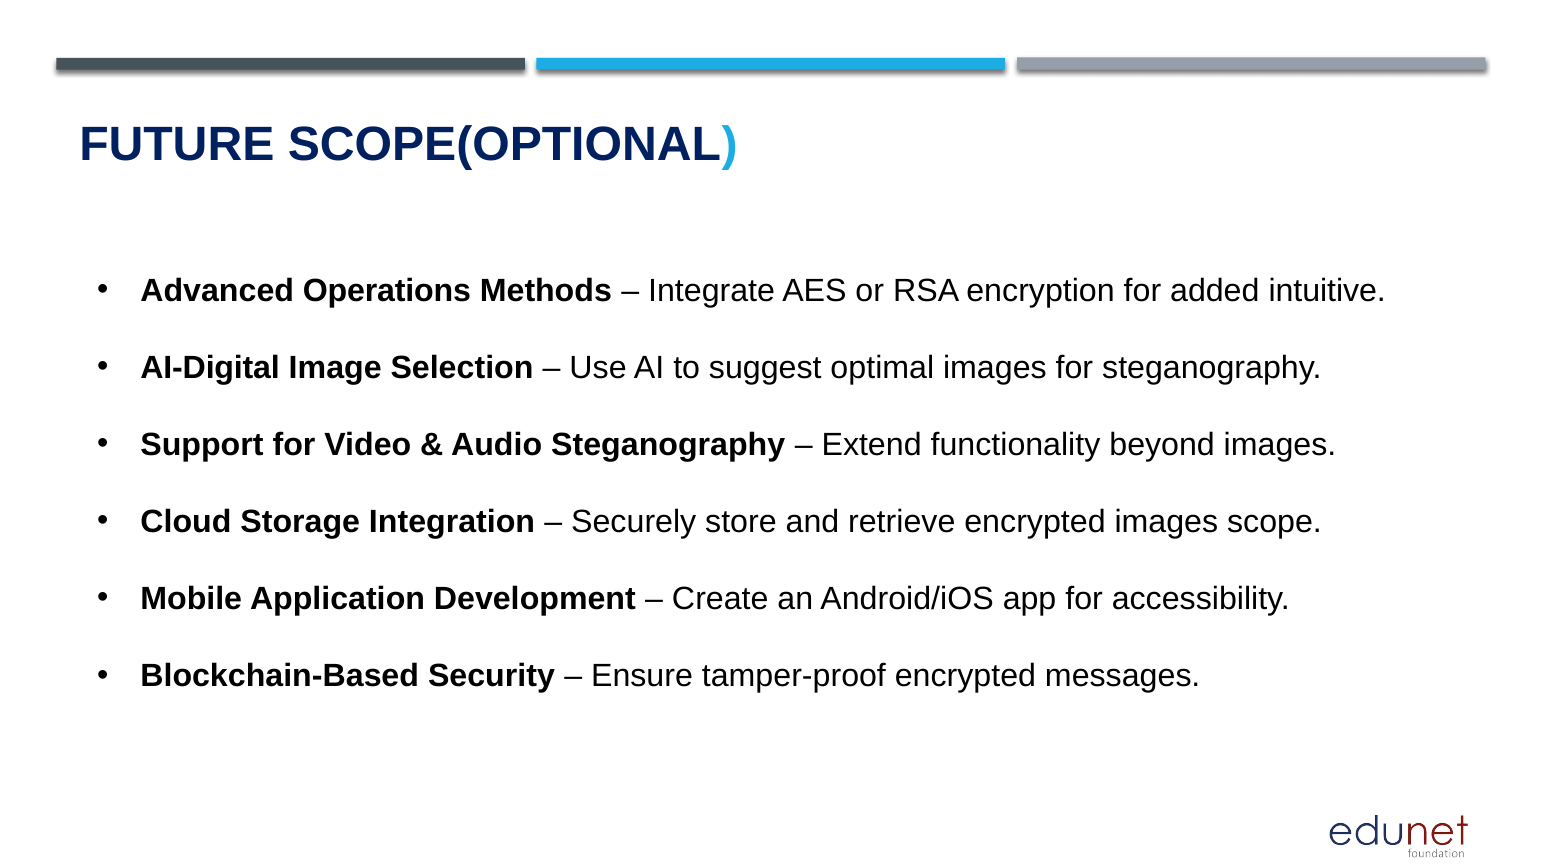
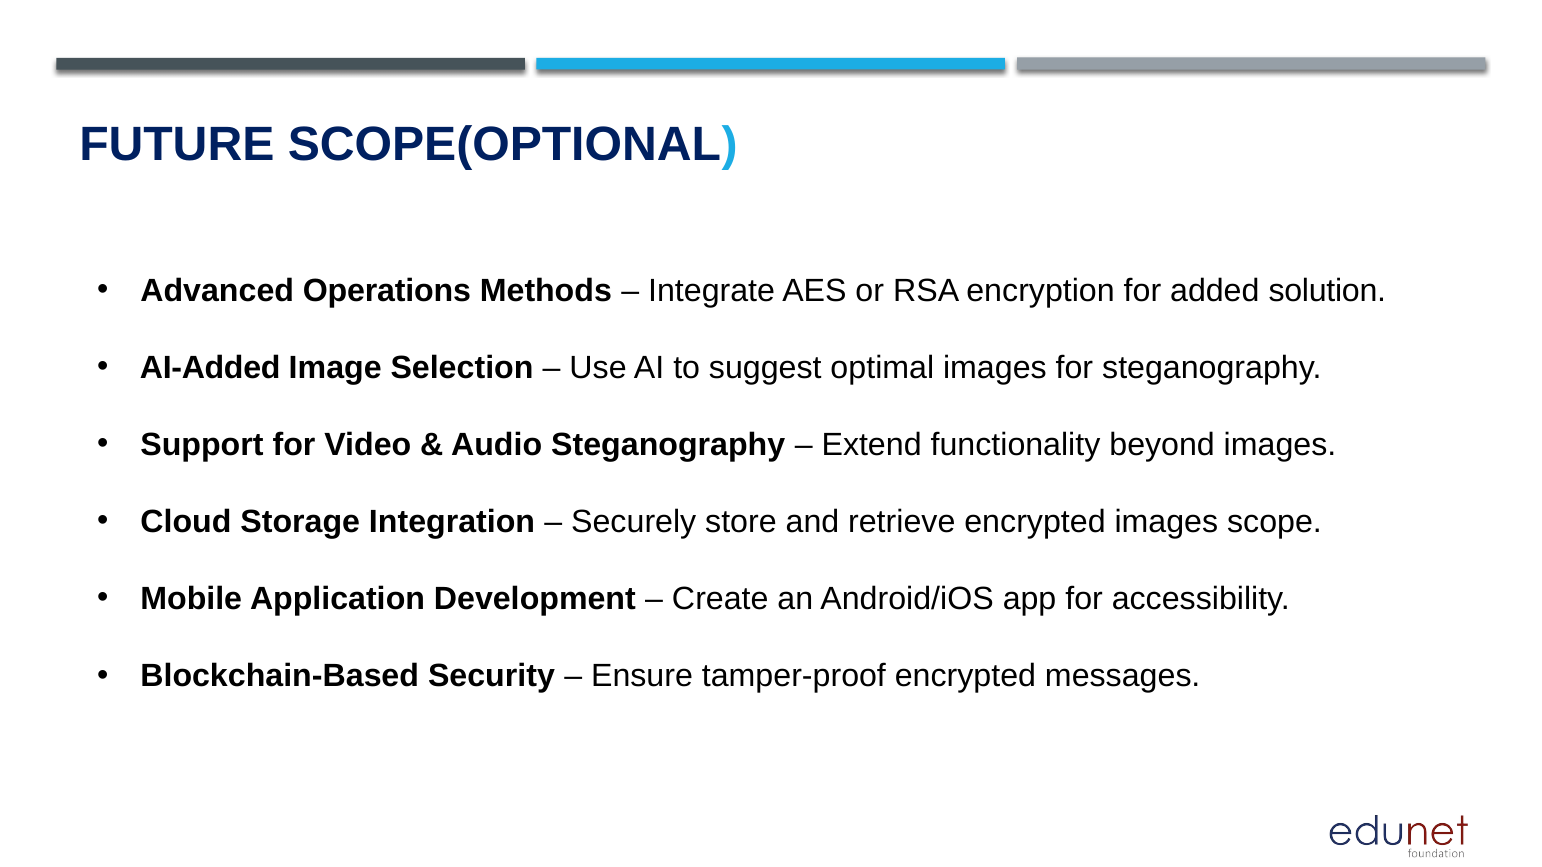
intuitive: intuitive -> solution
AI-Digital: AI-Digital -> AI-Added
